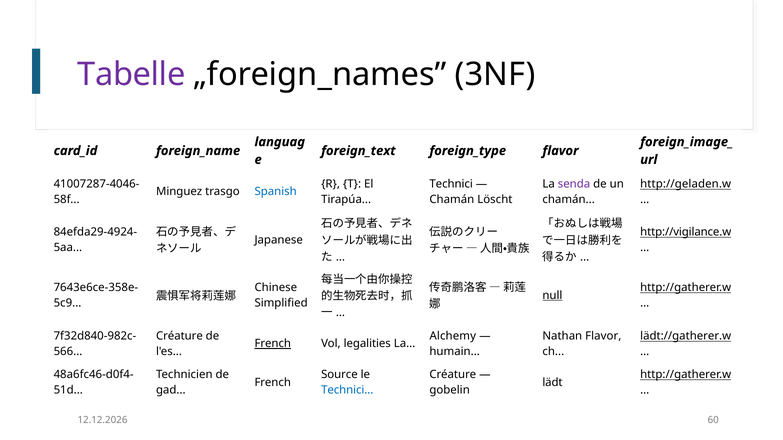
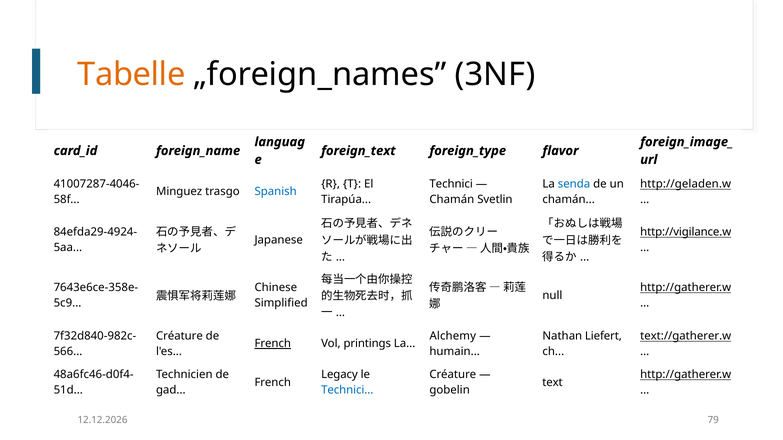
Tabelle colour: purple -> orange
senda colour: purple -> blue
Löscht: Löscht -> Svetlin
null underline: present -> none
Nathan Flavor: Flavor -> Liefert
lädt://gatherer.w: lädt://gatherer.w -> text://gatherer.w
legalities: legalities -> printings
Source: Source -> Legacy
lädt: lädt -> text
60: 60 -> 79
